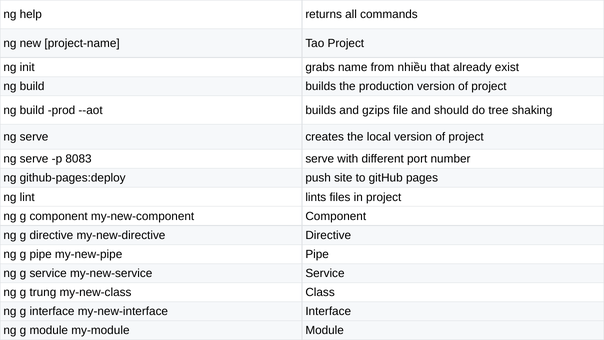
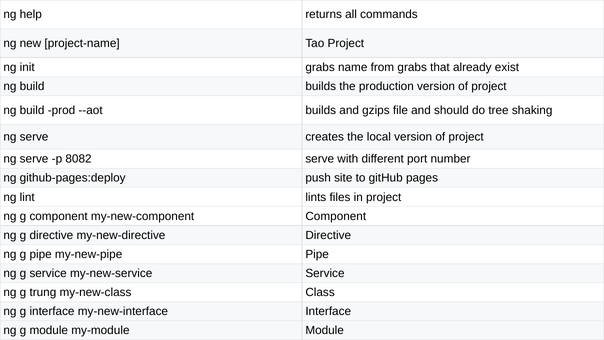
from nhiều: nhiều -> grabs
8083: 8083 -> 8082
